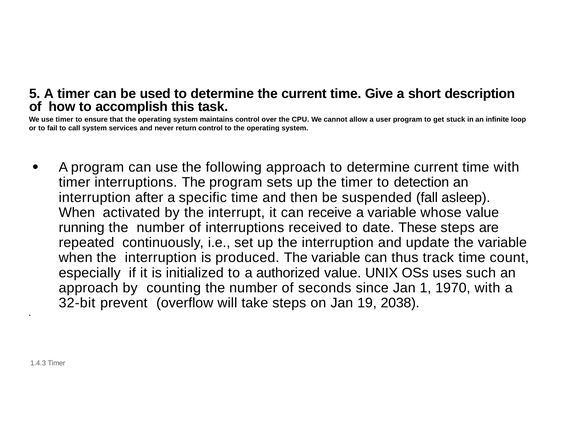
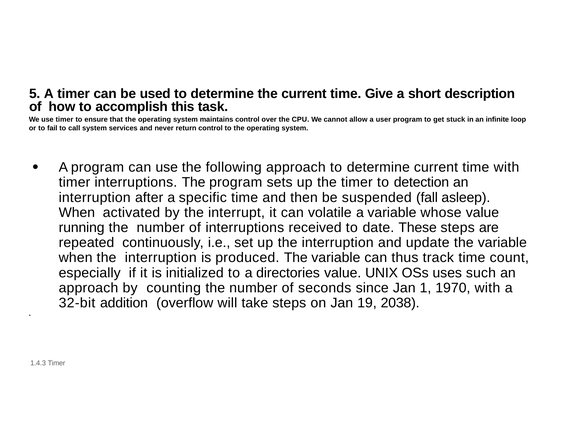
receive: receive -> volatile
authorized: authorized -> directories
prevent: prevent -> addition
